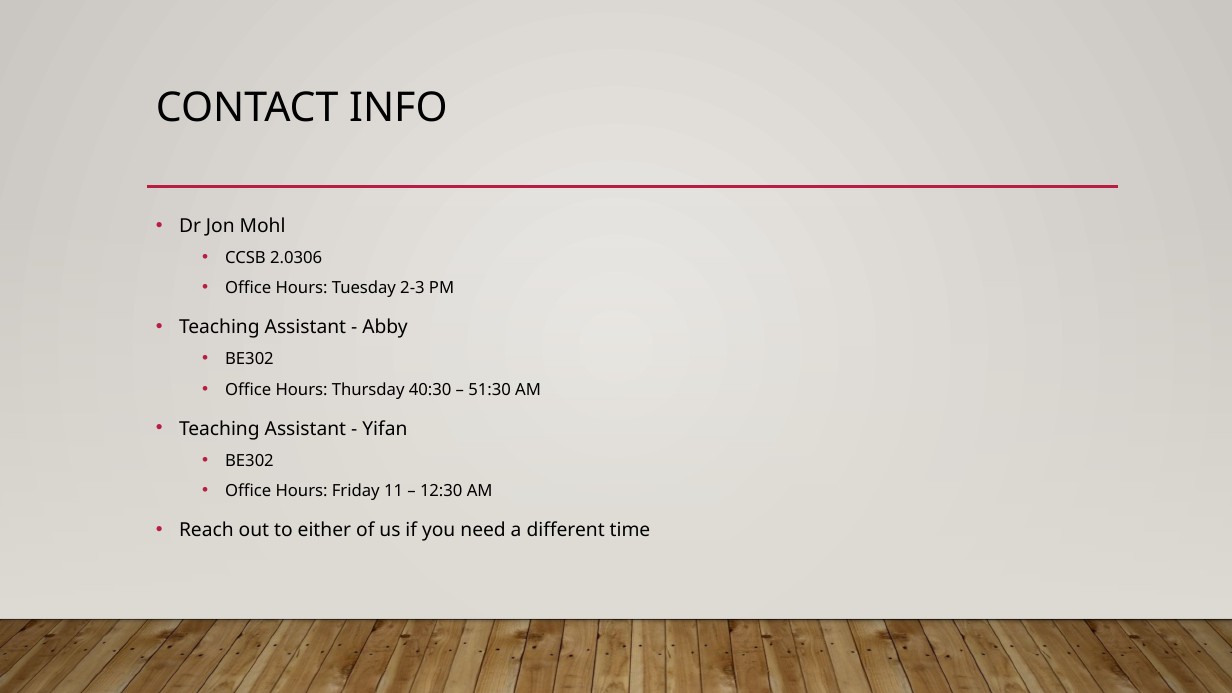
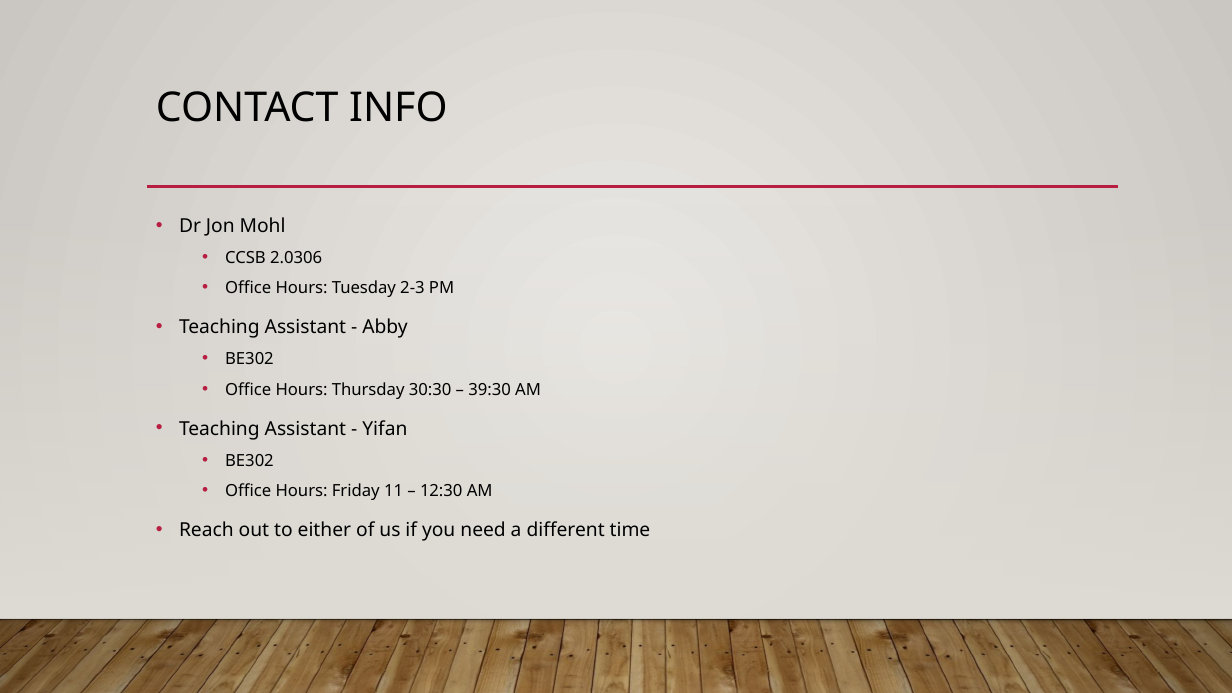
40:30: 40:30 -> 30:30
51:30: 51:30 -> 39:30
